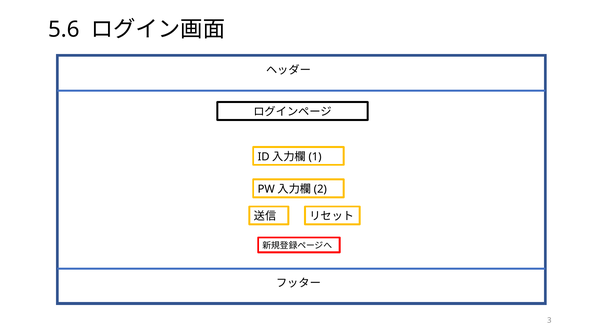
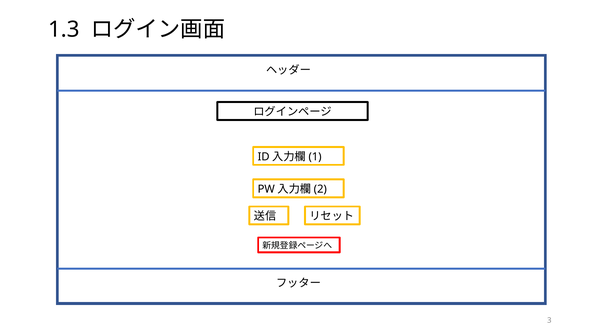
5.6: 5.6 -> 1.3
